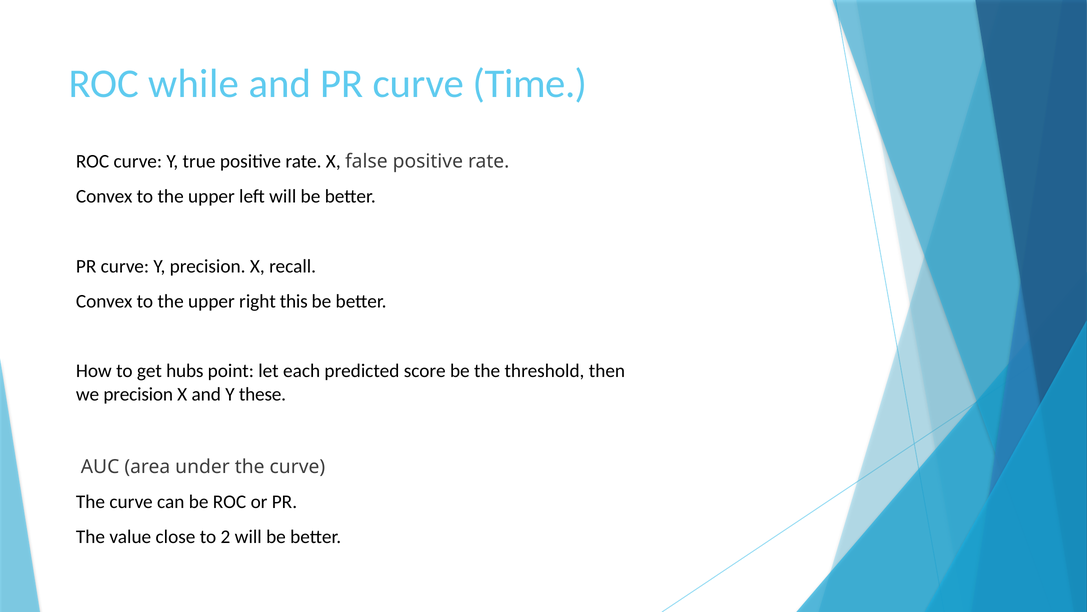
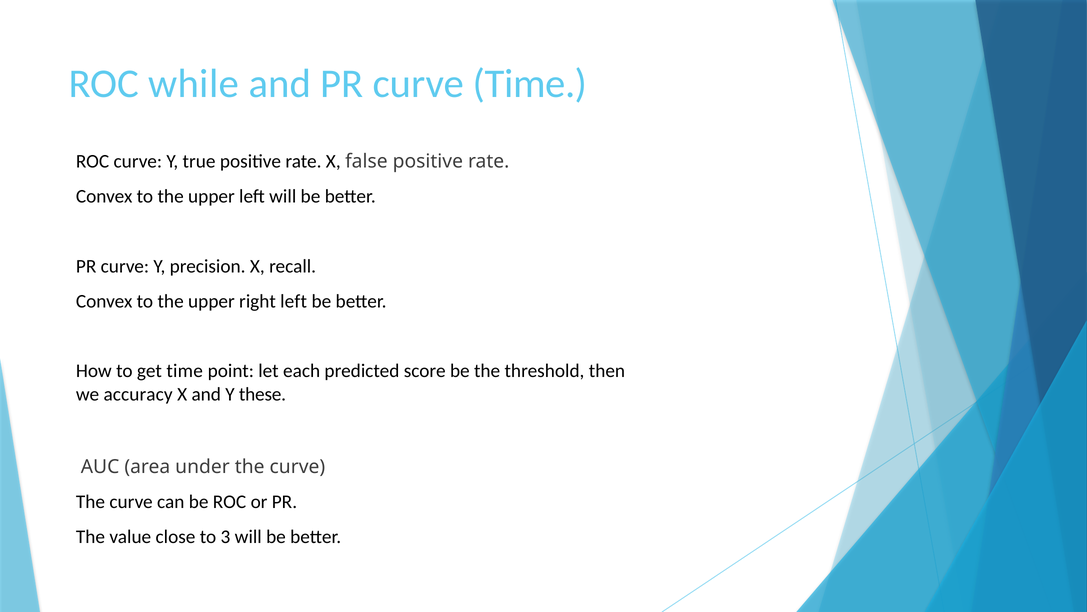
right this: this -> left
get hubs: hubs -> time
we precision: precision -> accuracy
2: 2 -> 3
